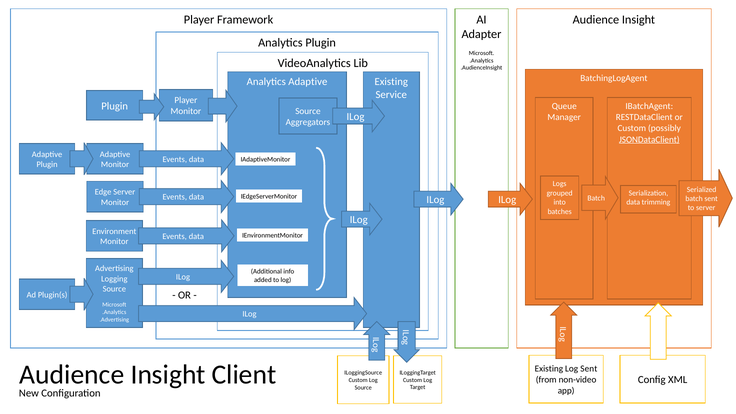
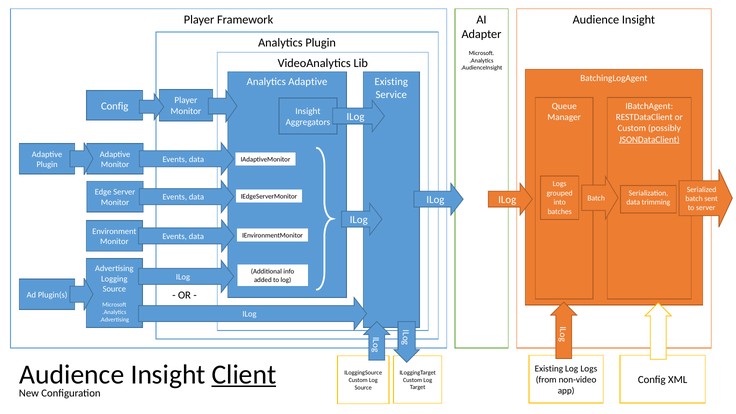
Plugin at (115, 106): Plugin -> Config
Monitor Source: Source -> Insight
Client underline: none -> present
Log Sent: Sent -> Logs
